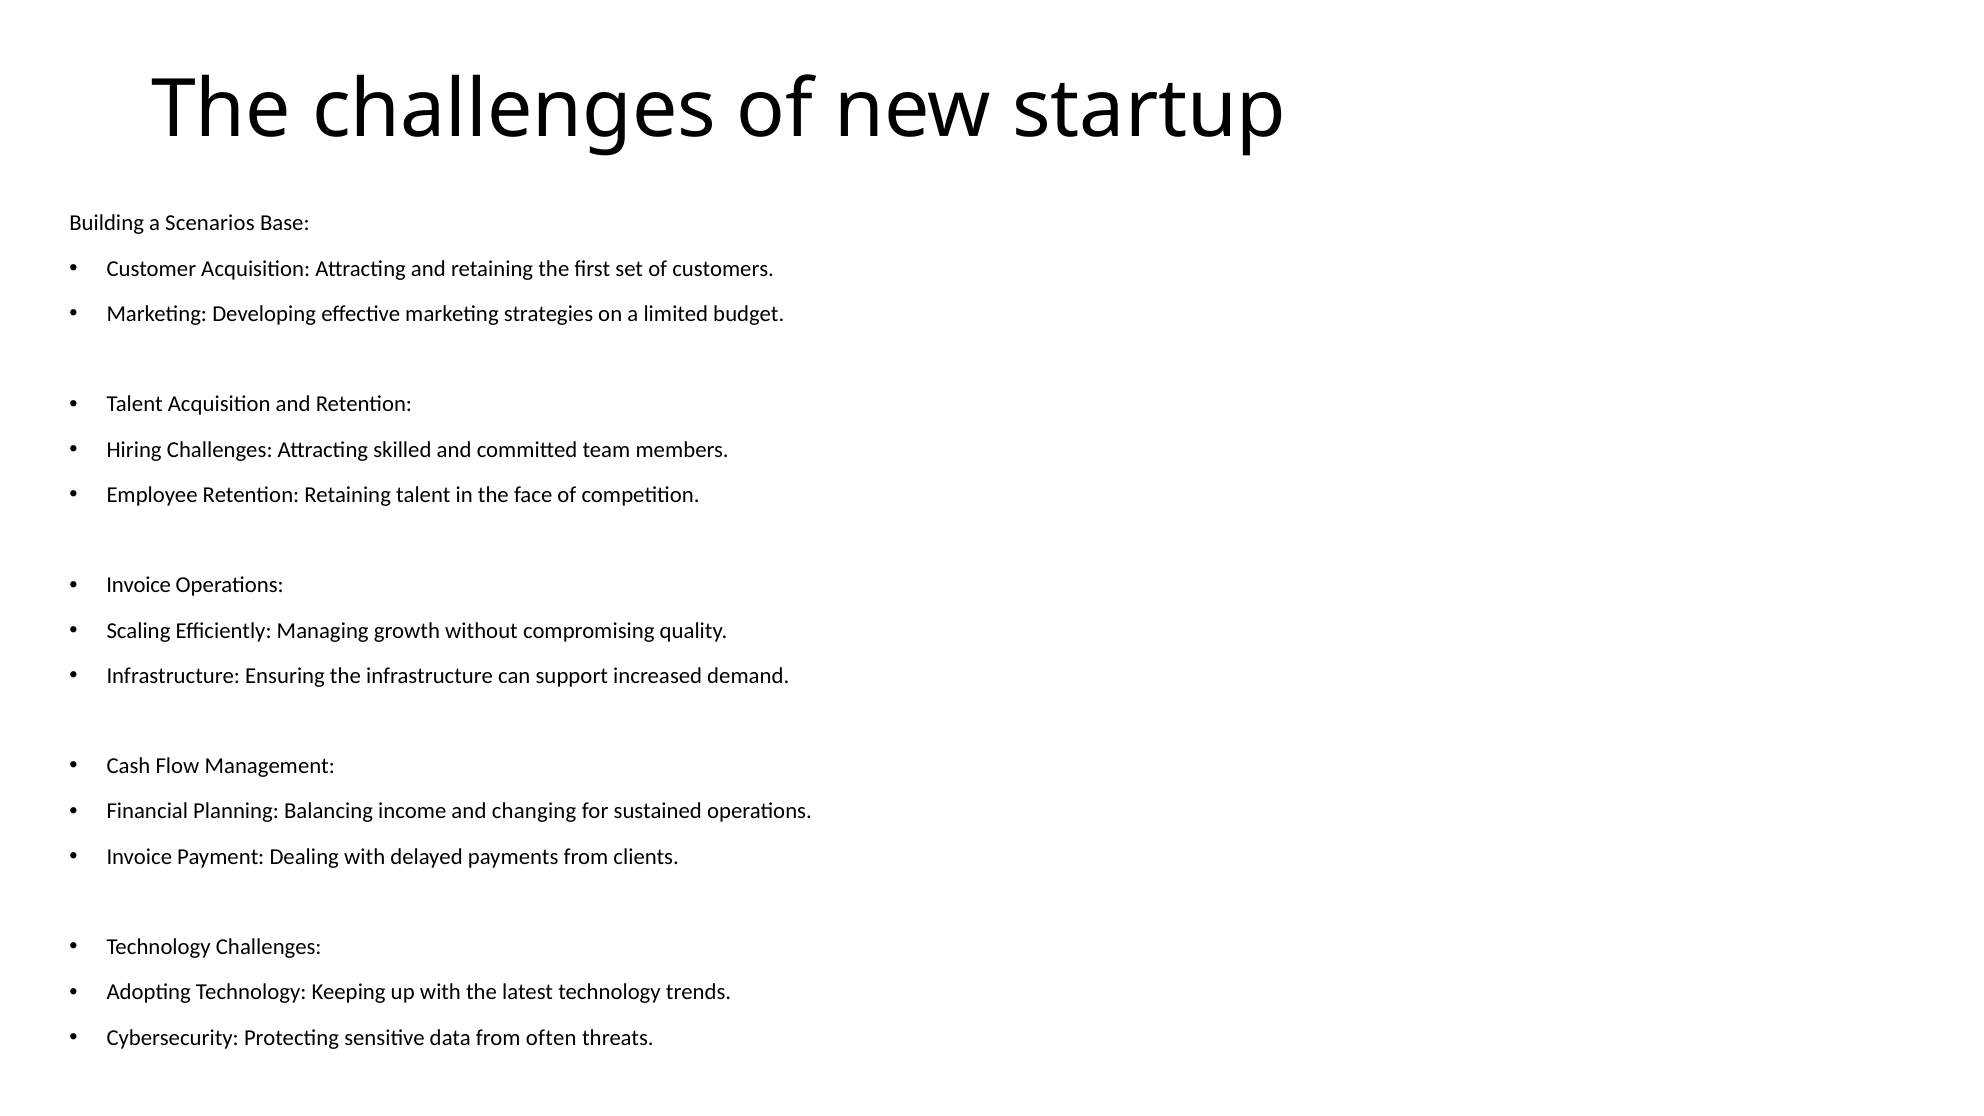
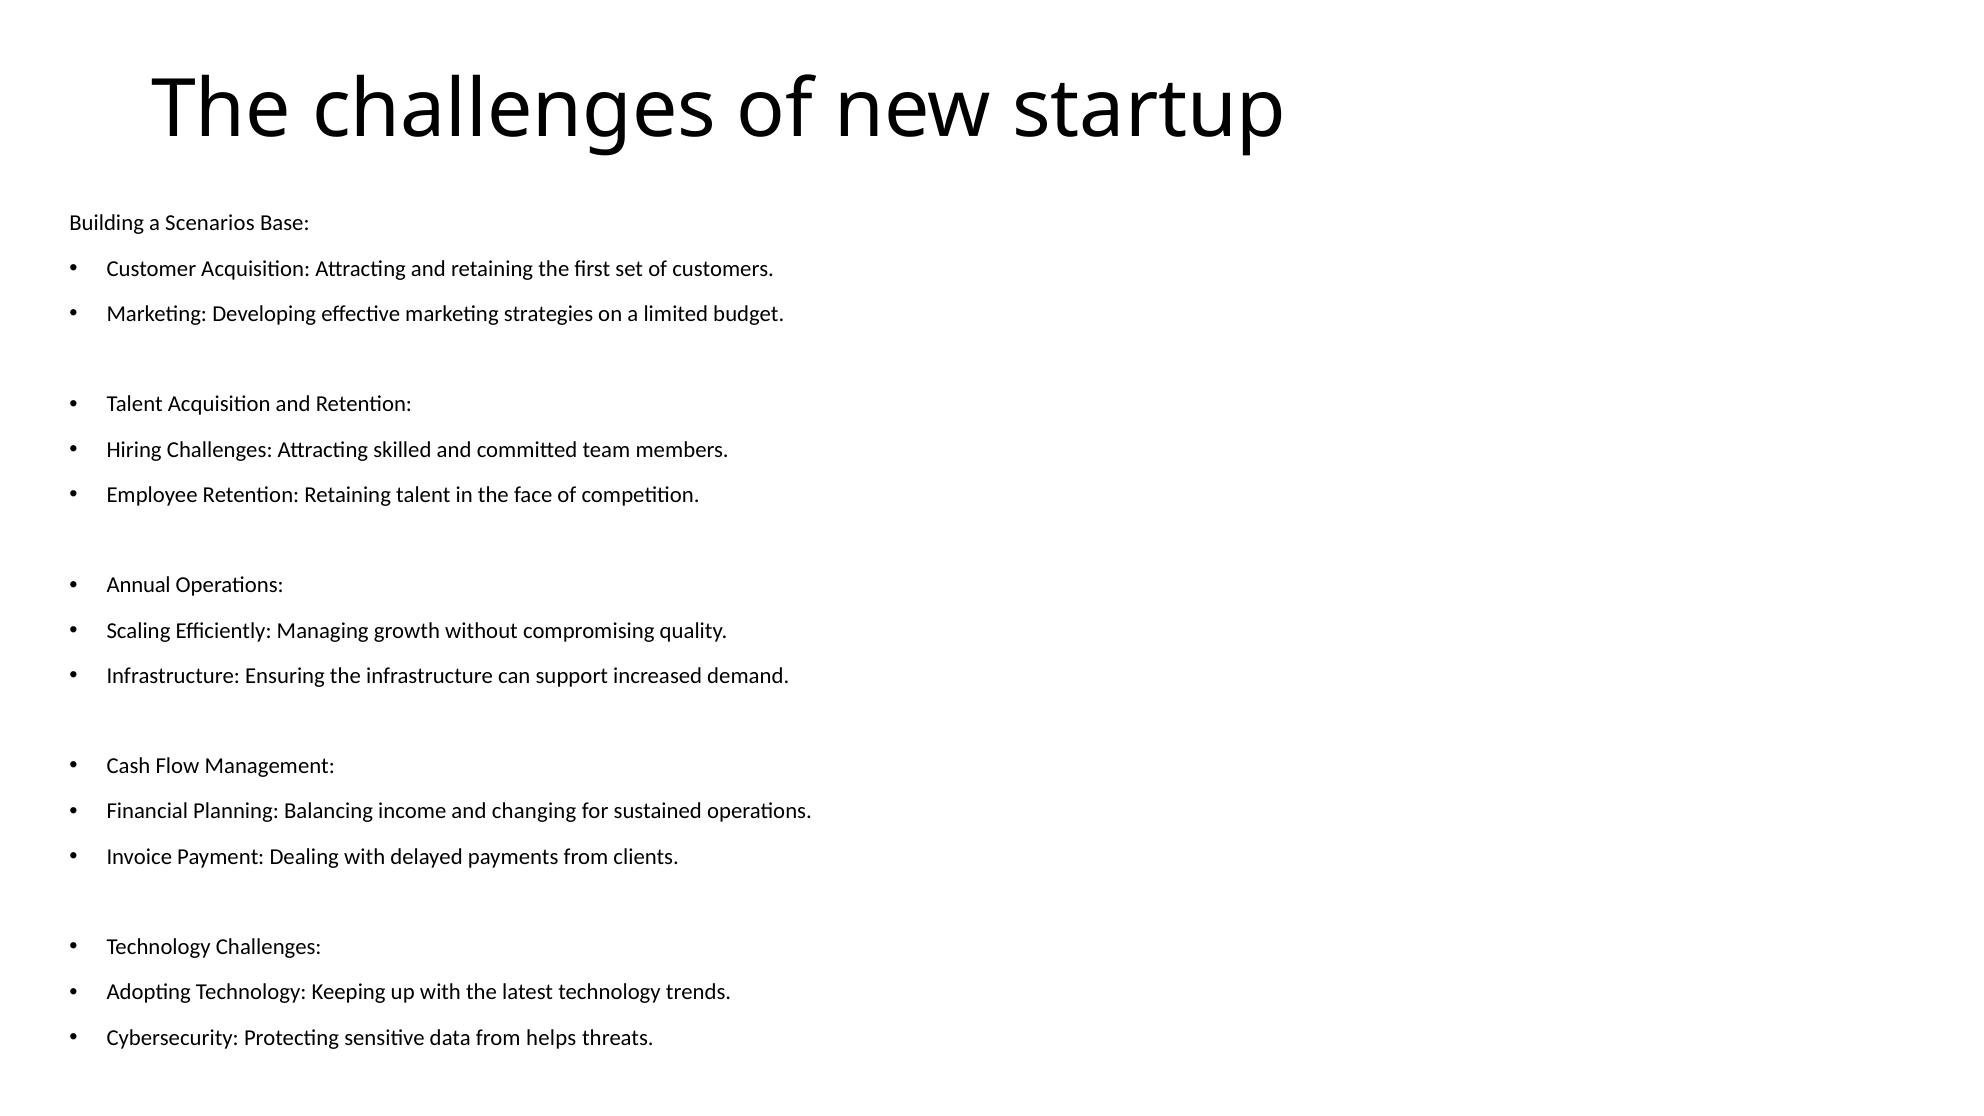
Invoice at (139, 585): Invoice -> Annual
often: often -> helps
